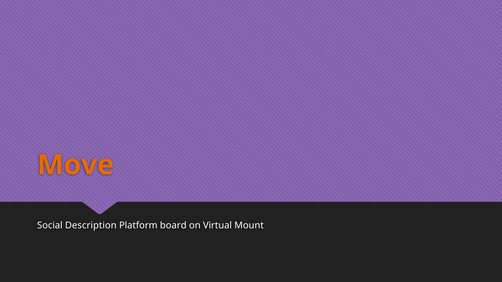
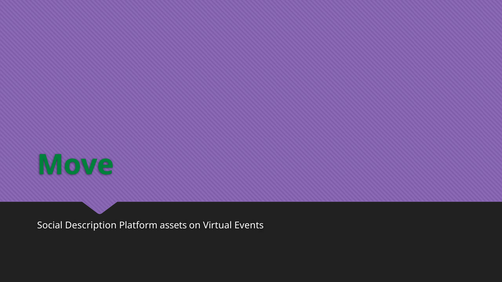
Move colour: orange -> green
board: board -> assets
Mount: Mount -> Events
